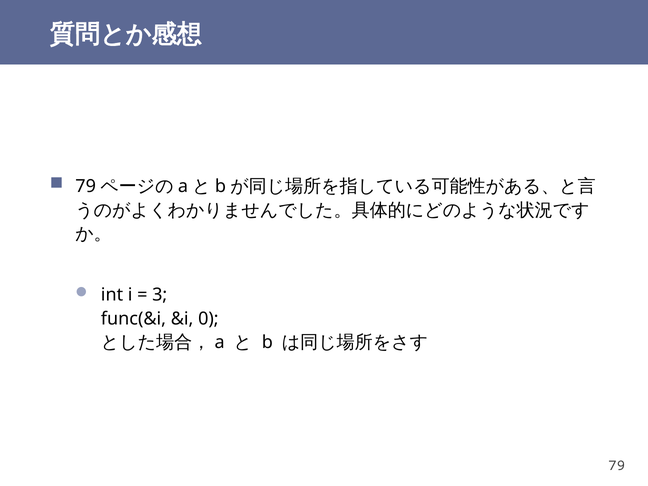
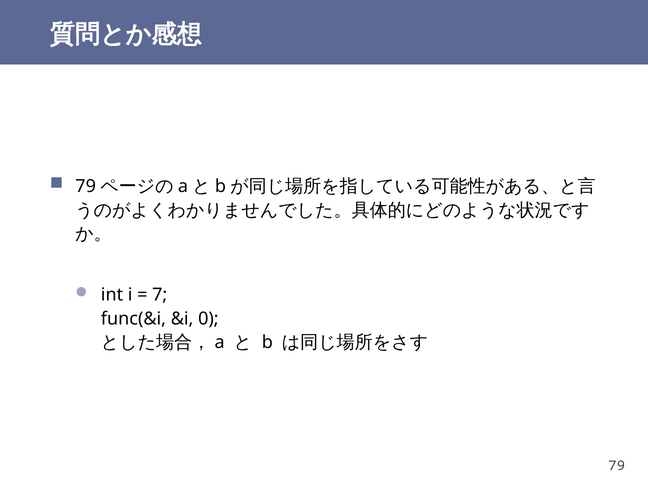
3: 3 -> 7
